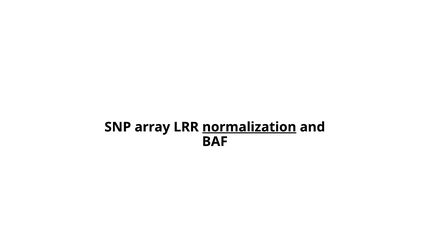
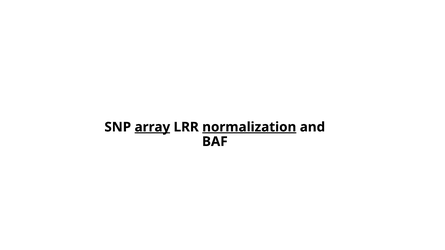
array underline: none -> present
